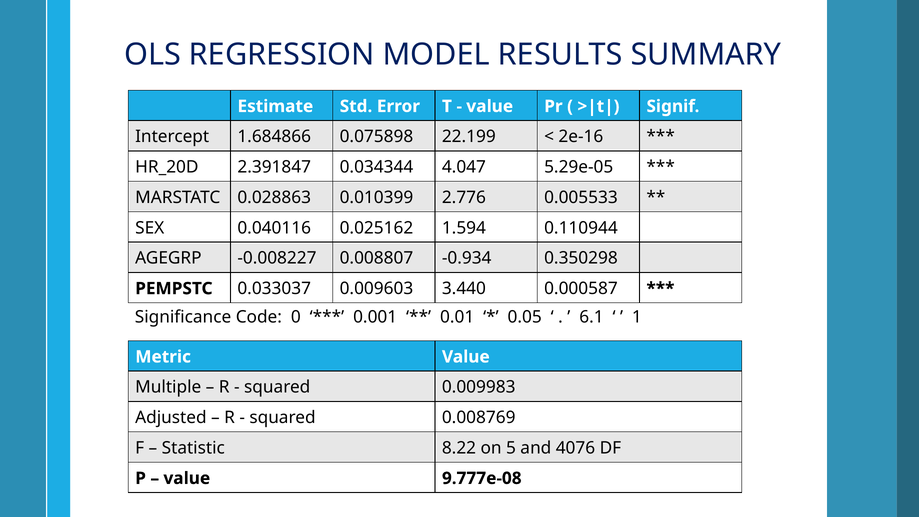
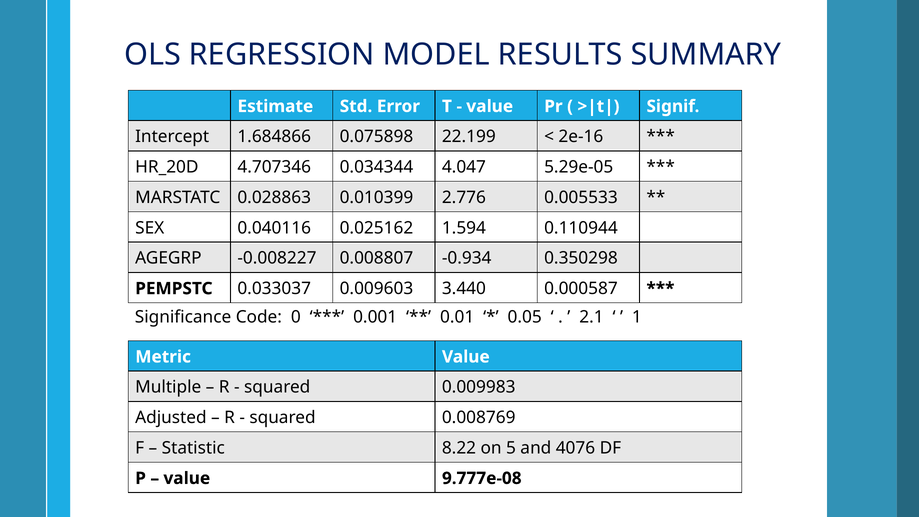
2.391847: 2.391847 -> 4.707346
6.1: 6.1 -> 2.1
